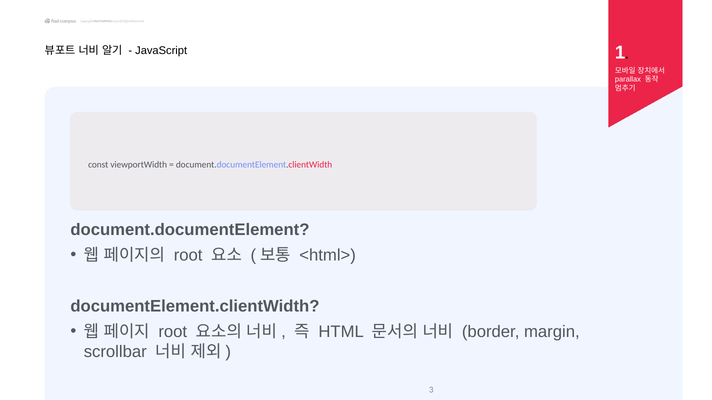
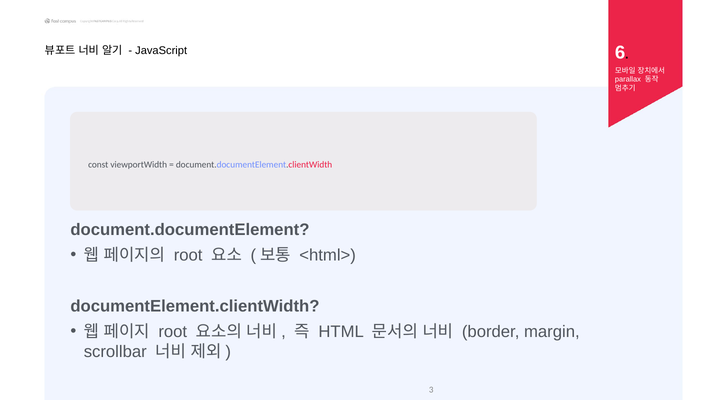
1: 1 -> 6
